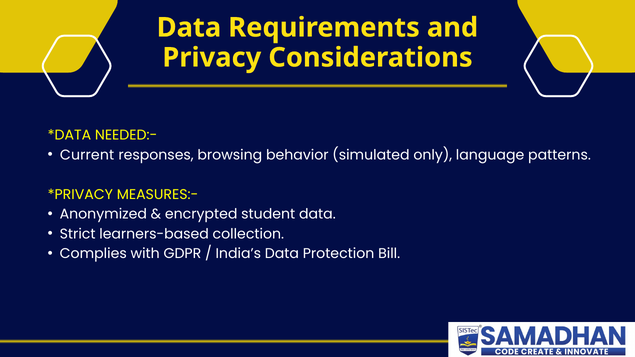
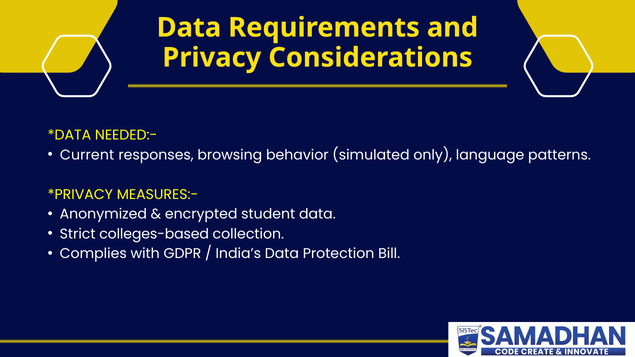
learners-based: learners-based -> colleges-based
